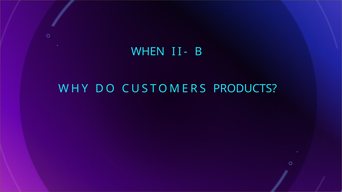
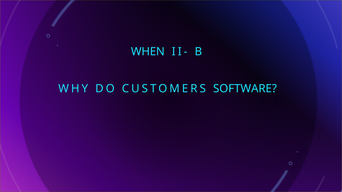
PRODUCTS: PRODUCTS -> SOFTWARE
